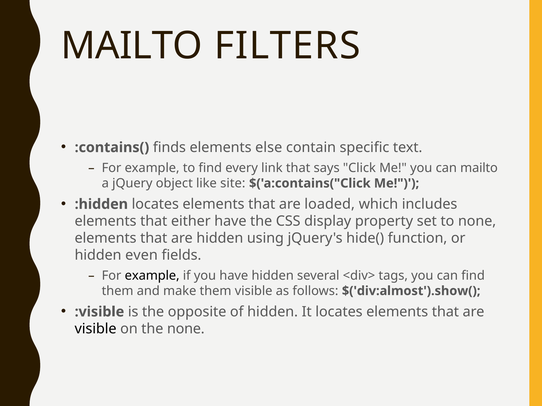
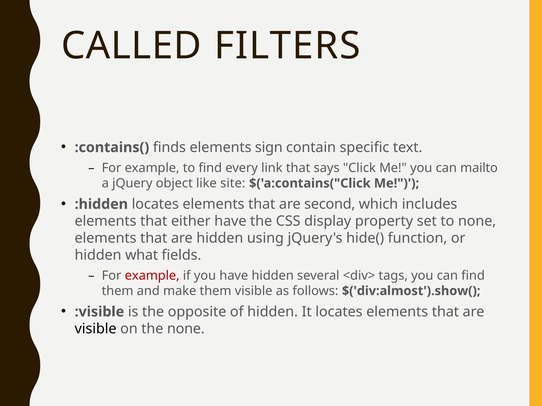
MAILTO at (132, 46): MAILTO -> CALLED
else: else -> sign
loaded: loaded -> second
even: even -> what
example at (152, 276) colour: black -> red
